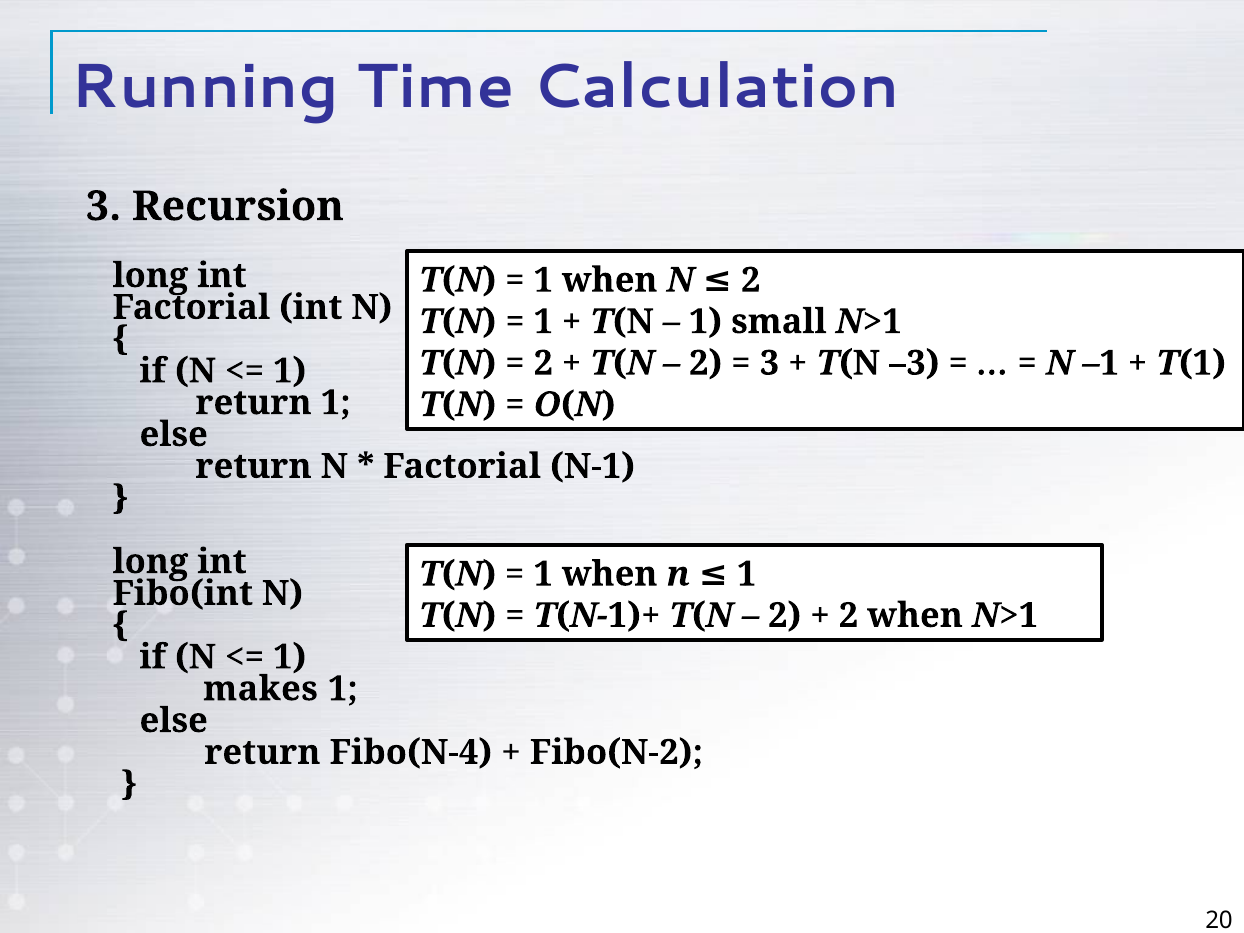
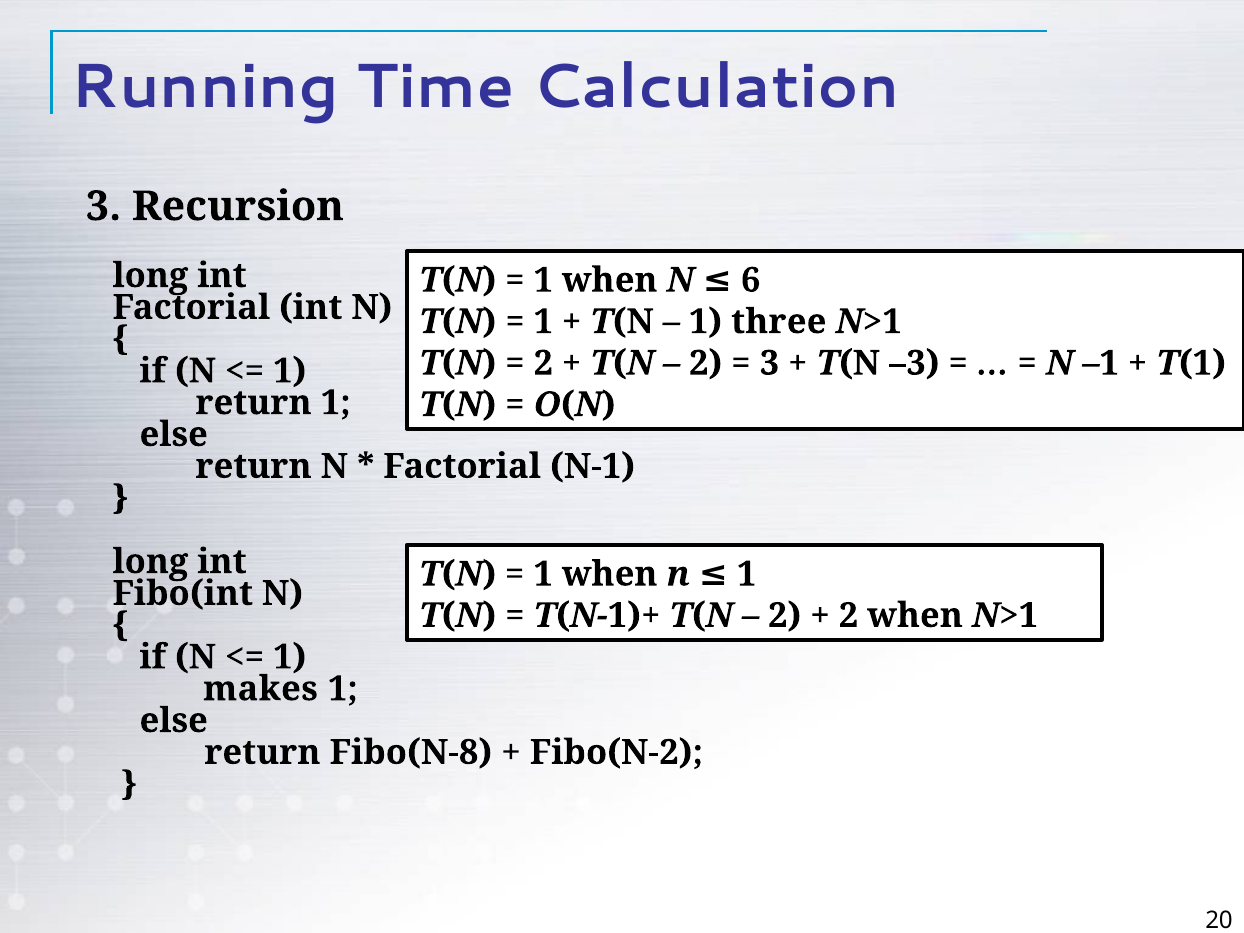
N 2: 2 -> 6
small: small -> three
Fibo(N-4: Fibo(N-4 -> Fibo(N-8
